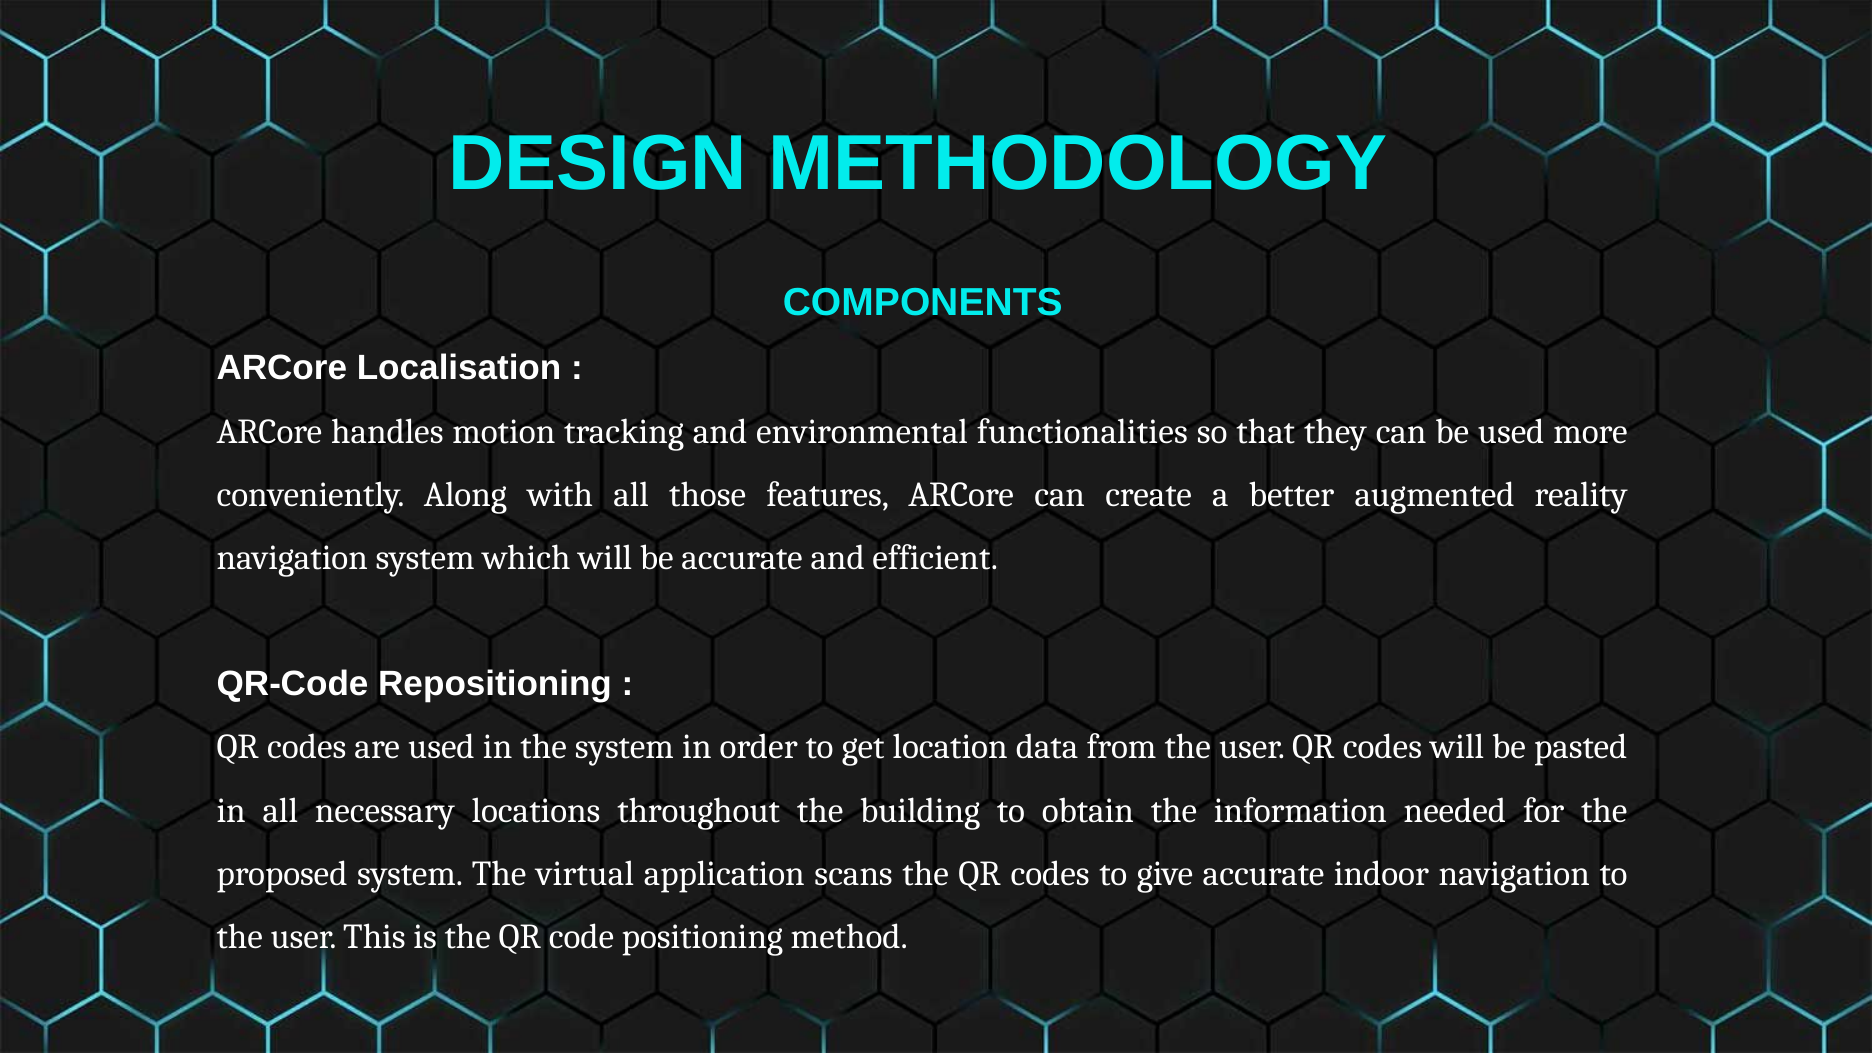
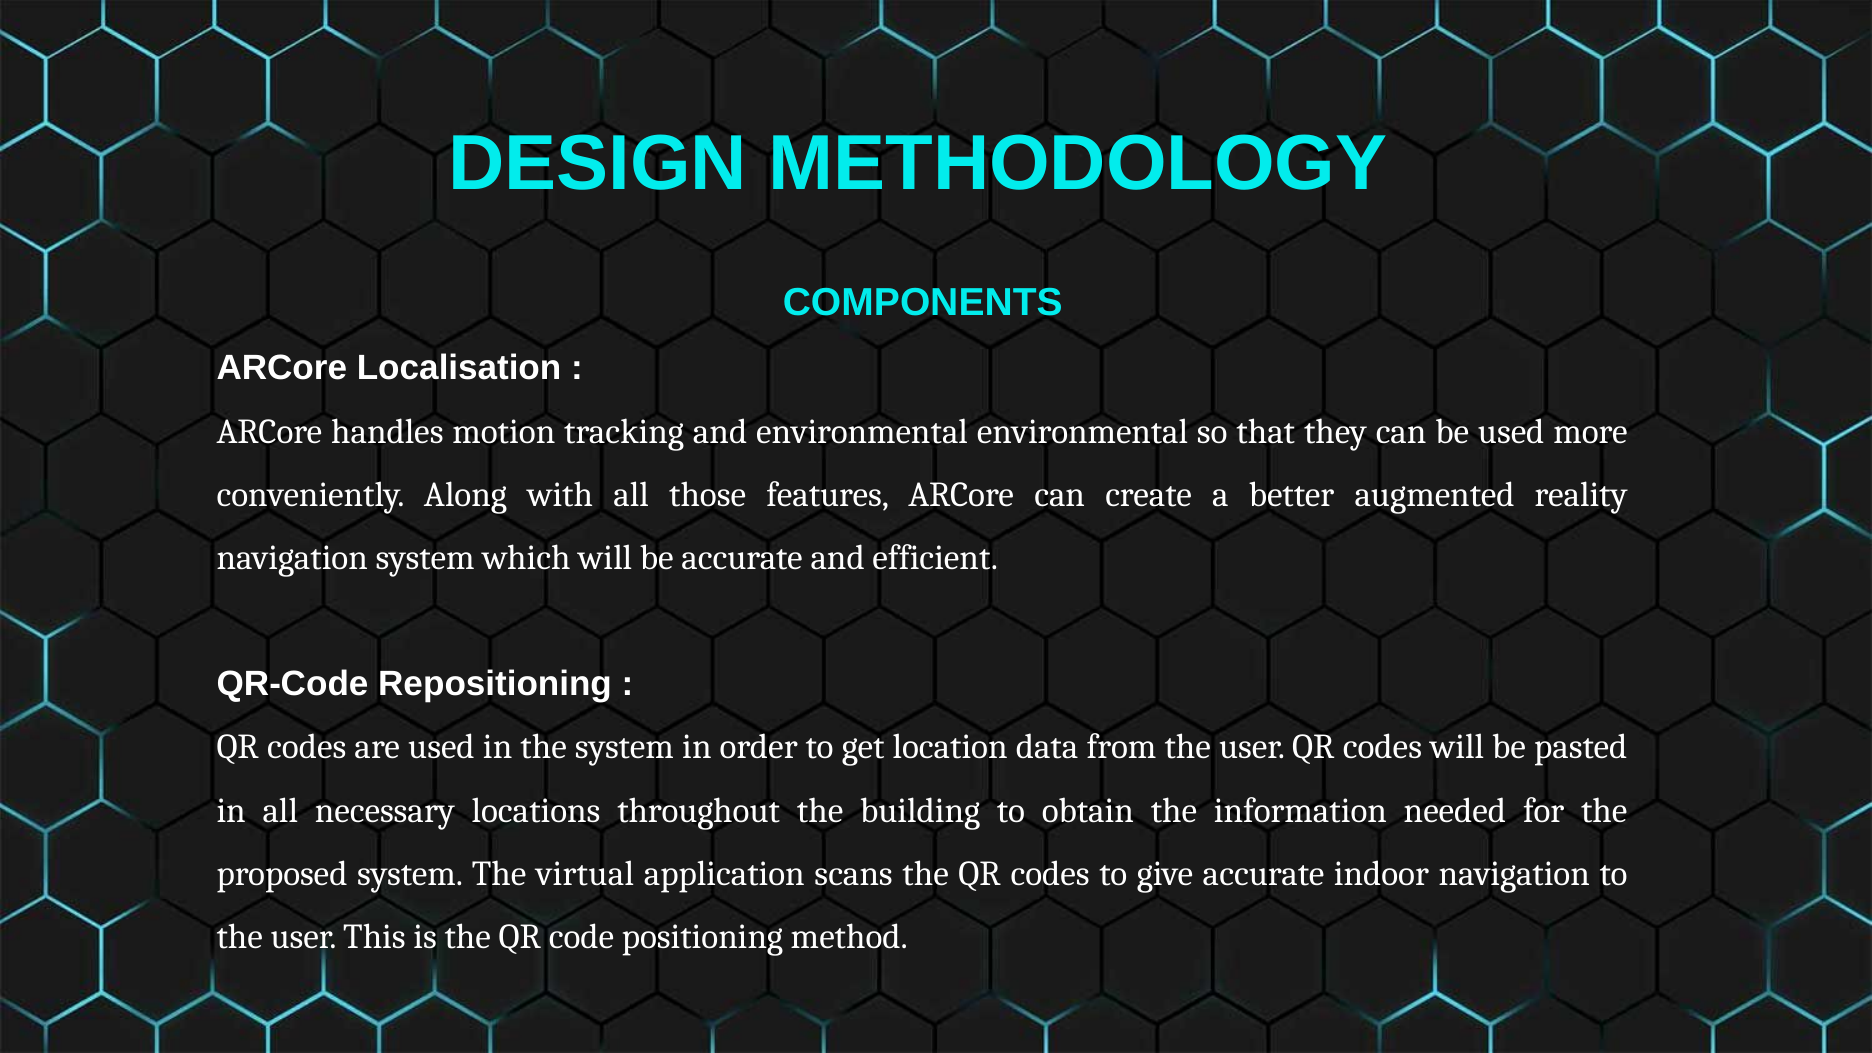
environmental functionalities: functionalities -> environmental
